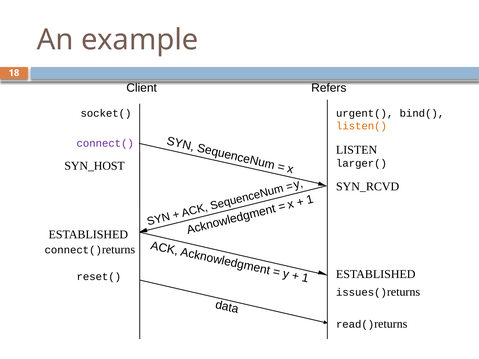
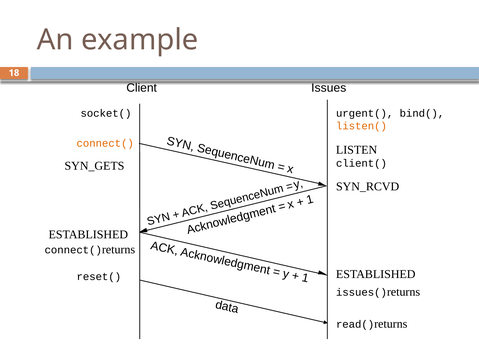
Refers: Refers -> Issues
connect( at (105, 144) colour: purple -> orange
larger(: larger( -> client(
SYN_HOST: SYN_HOST -> SYN_GETS
